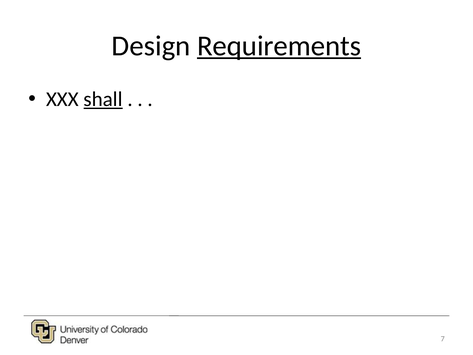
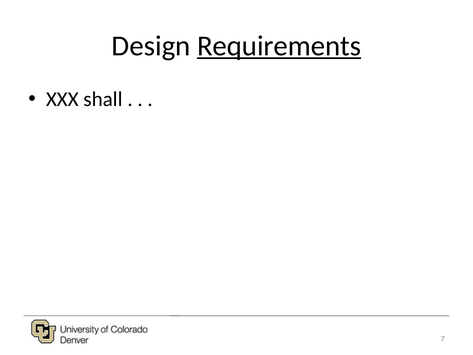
shall underline: present -> none
